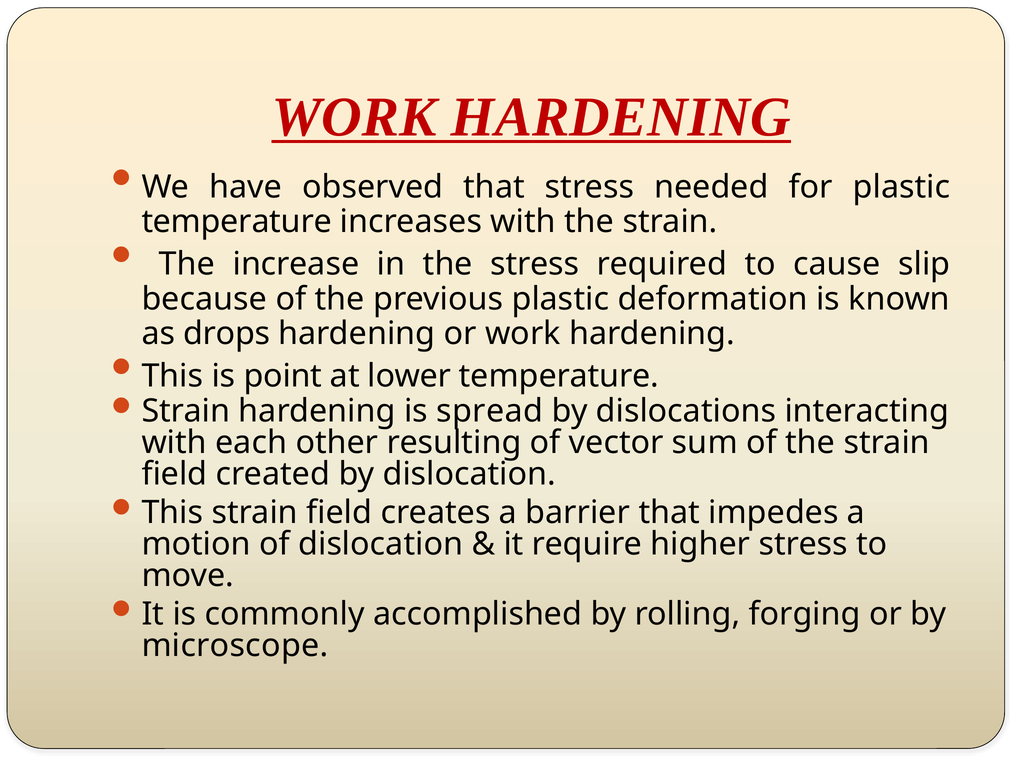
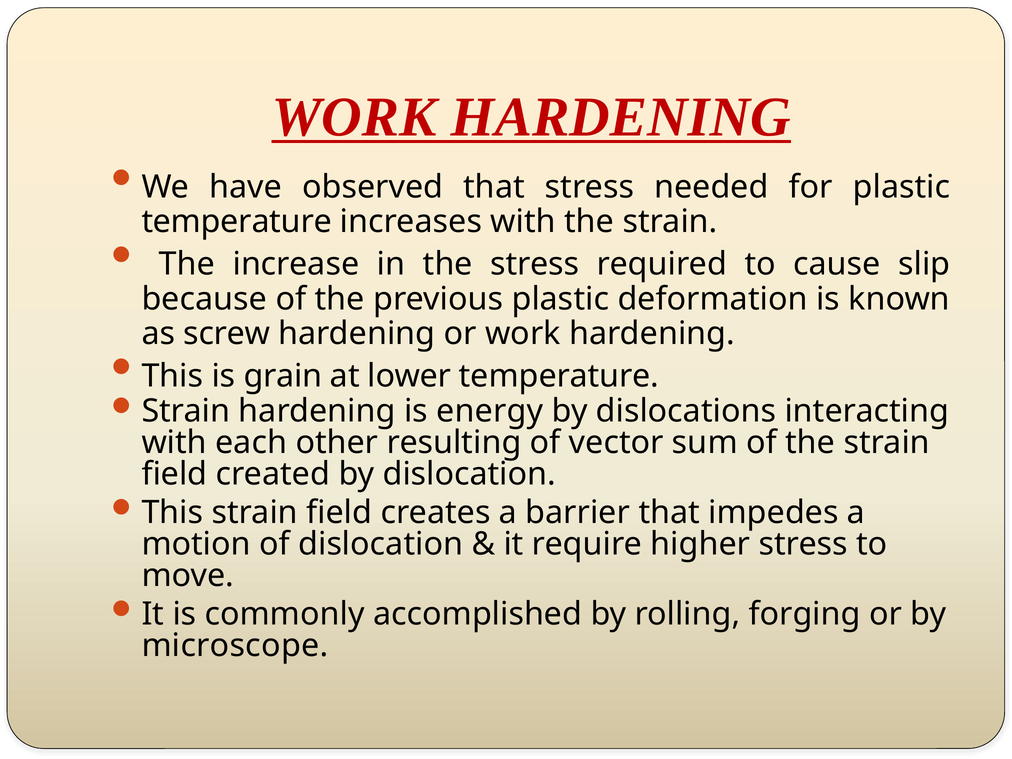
drops: drops -> screw
point: point -> grain
spread: spread -> energy
